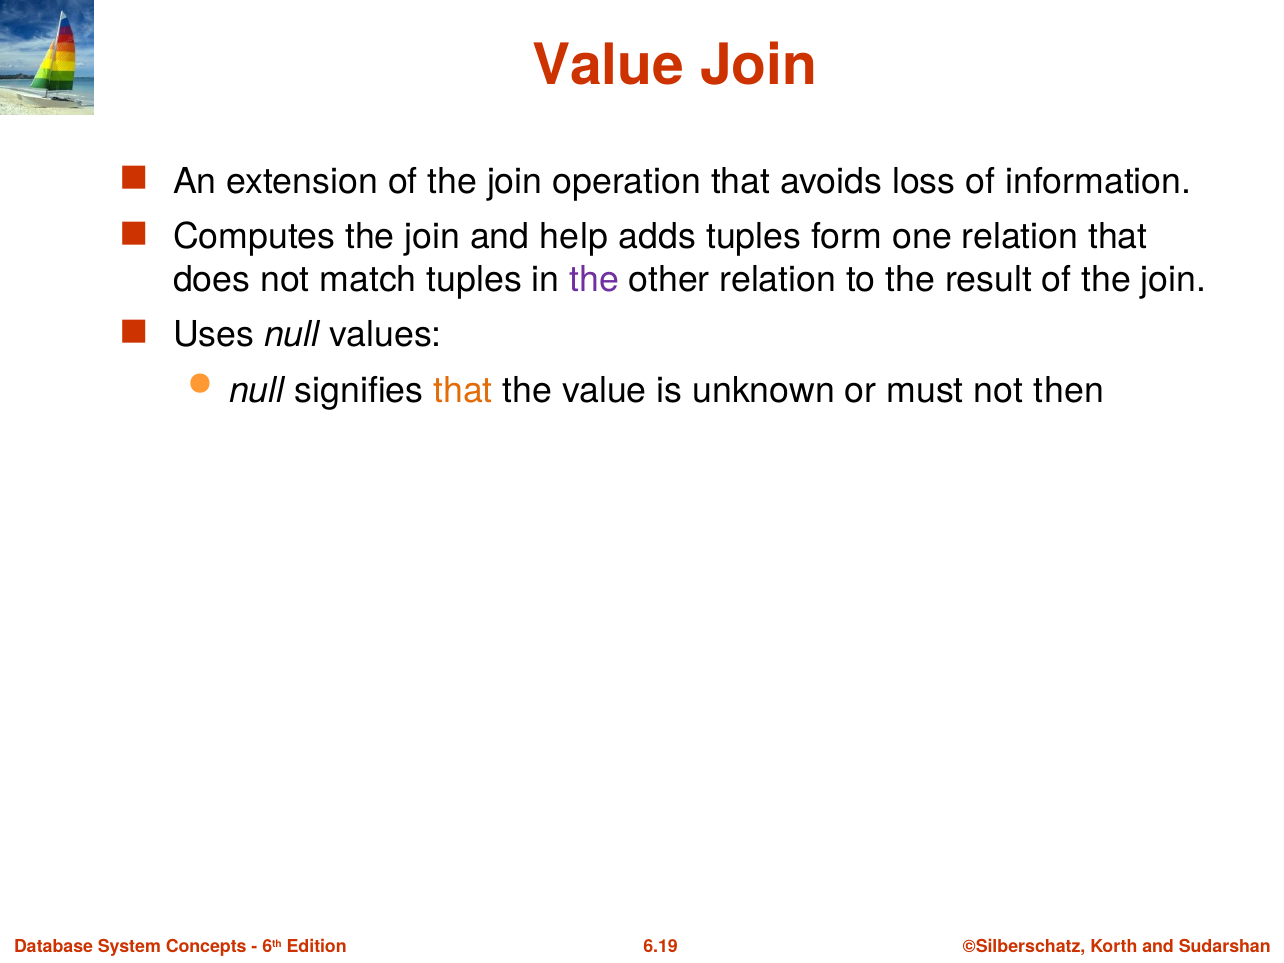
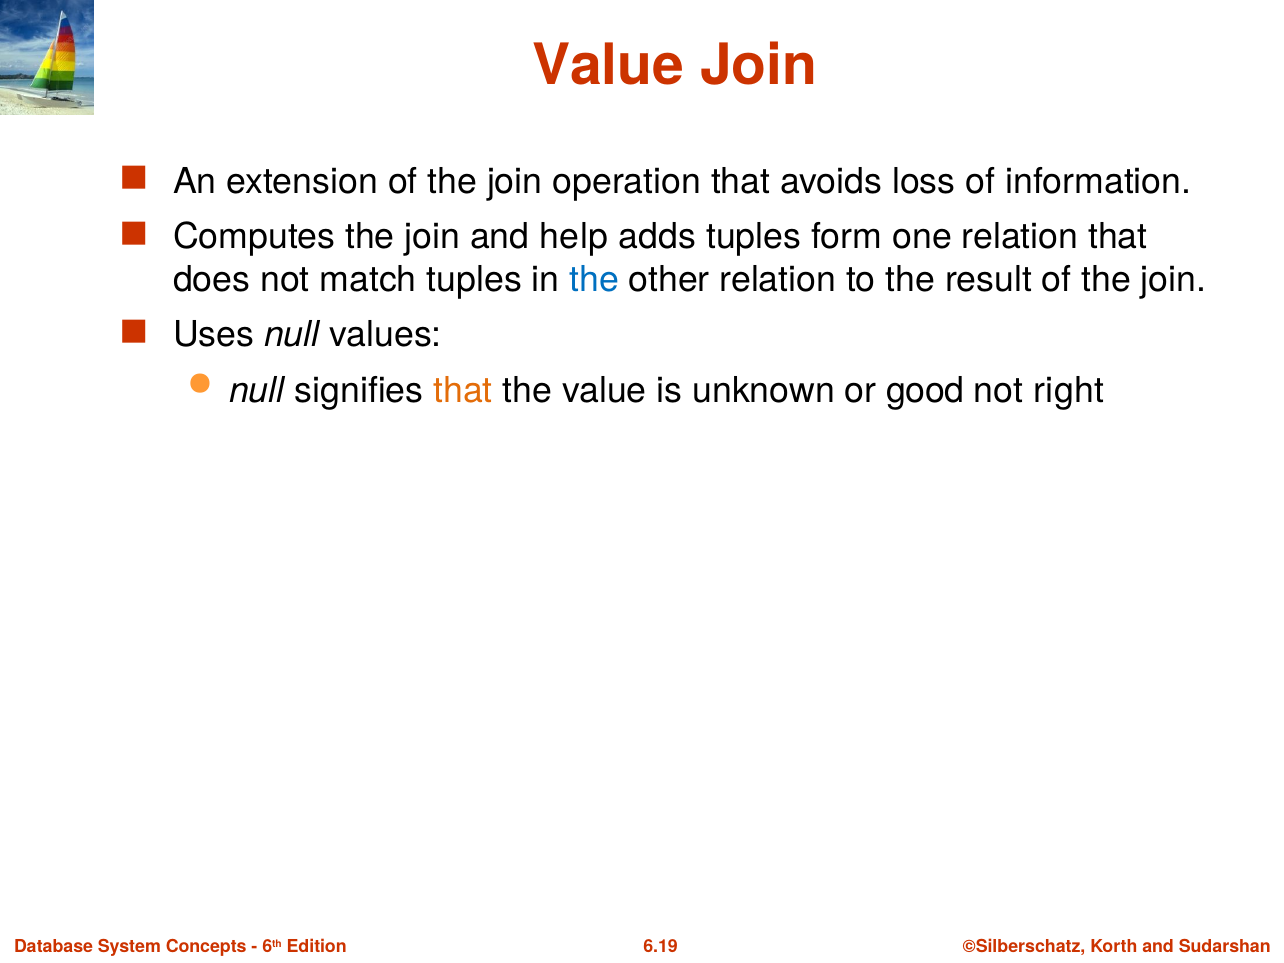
the at (594, 280) colour: purple -> blue
must: must -> good
then: then -> right
